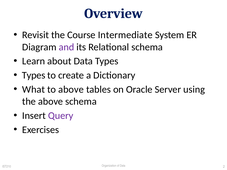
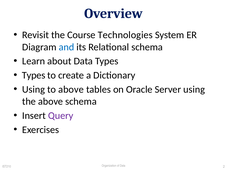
Intermediate: Intermediate -> Technologies
and colour: purple -> blue
What at (34, 89): What -> Using
